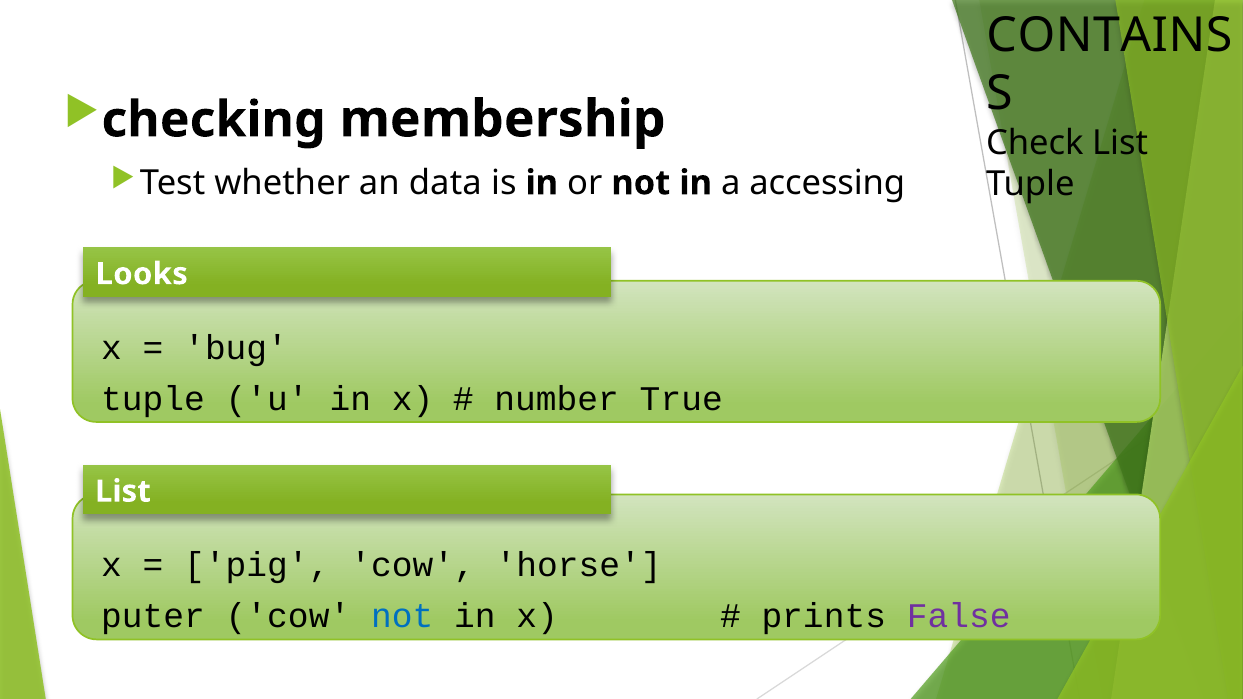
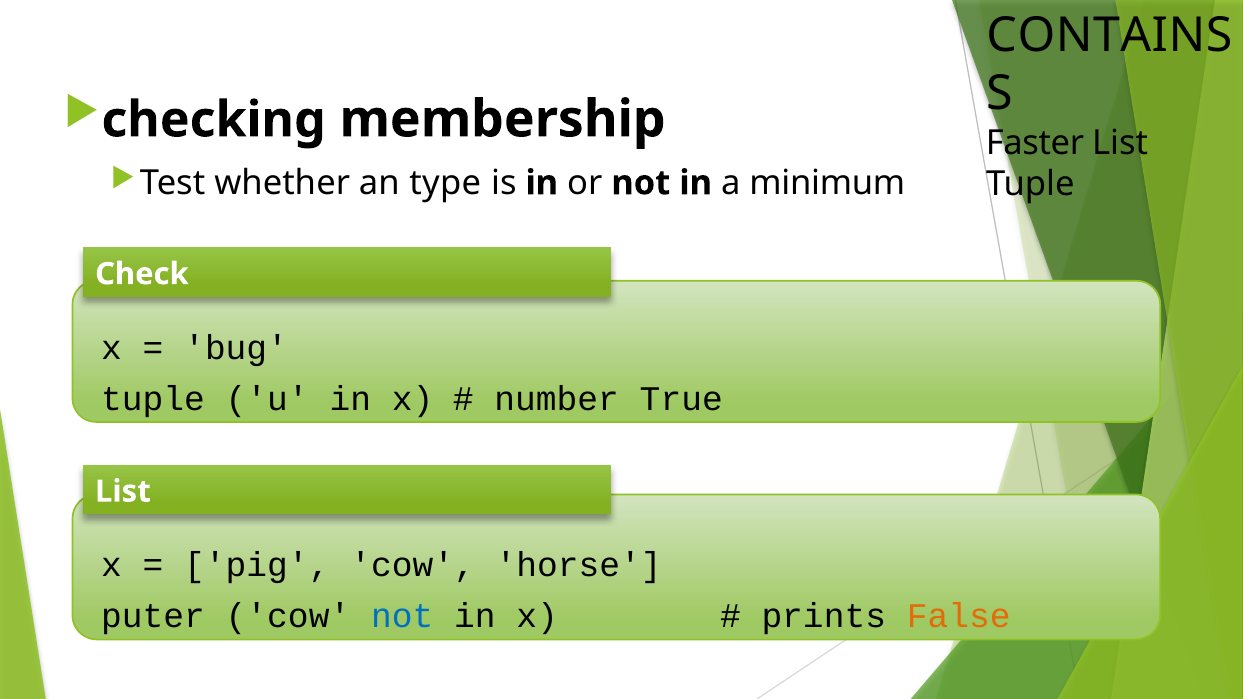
Check: Check -> Faster
data: data -> type
accessing: accessing -> minimum
Looks: Looks -> Check
False colour: purple -> orange
